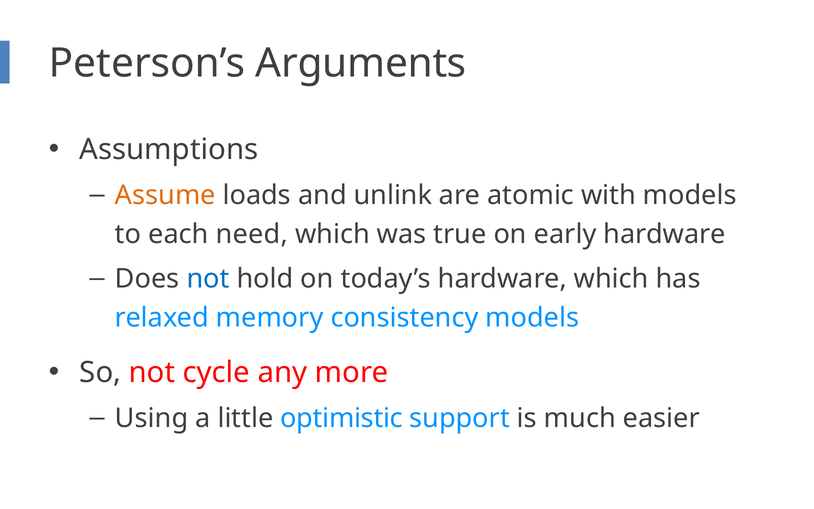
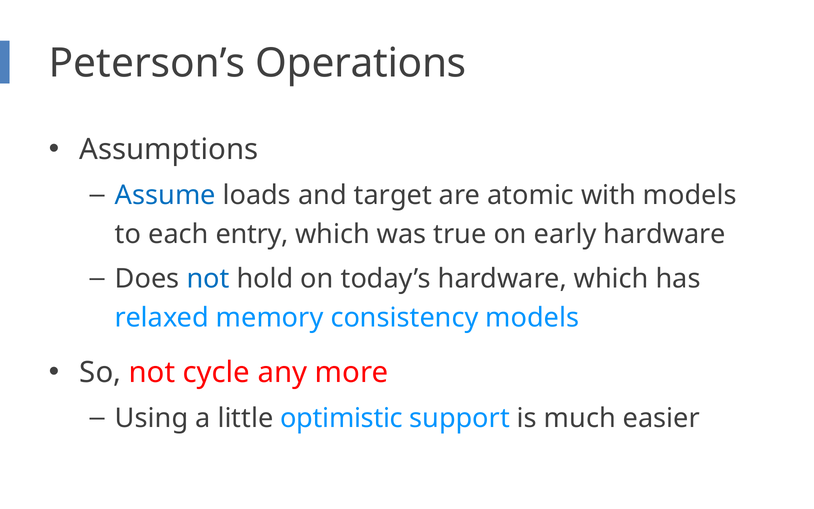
Arguments: Arguments -> Operations
Assume colour: orange -> blue
unlink: unlink -> target
need: need -> entry
